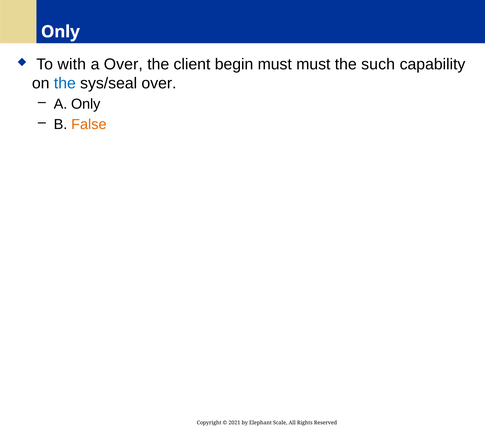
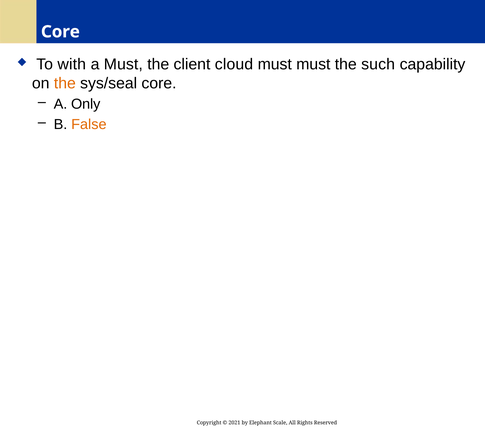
Only at (60, 32): Only -> Core
a Over: Over -> Must
begin: begin -> cloud
the at (65, 83) colour: blue -> orange
sys/seal over: over -> core
